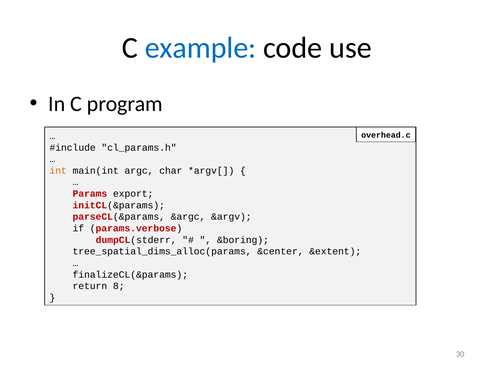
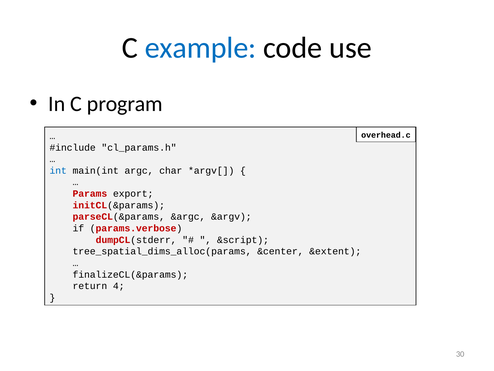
int colour: orange -> blue
&boring: &boring -> &script
8: 8 -> 4
